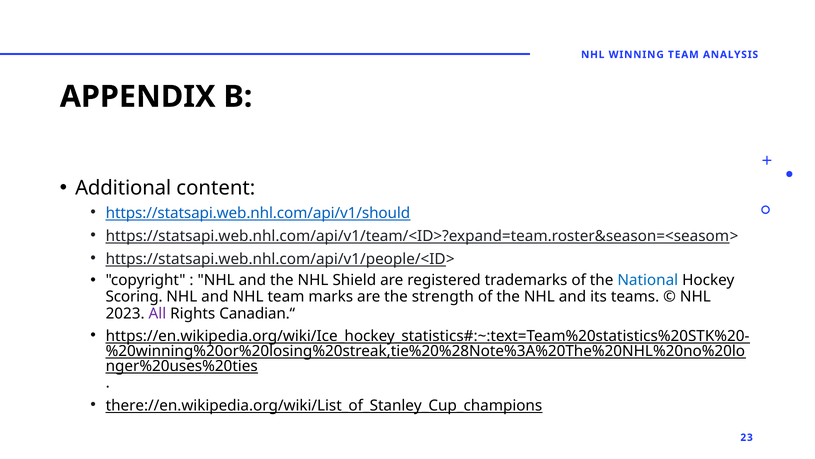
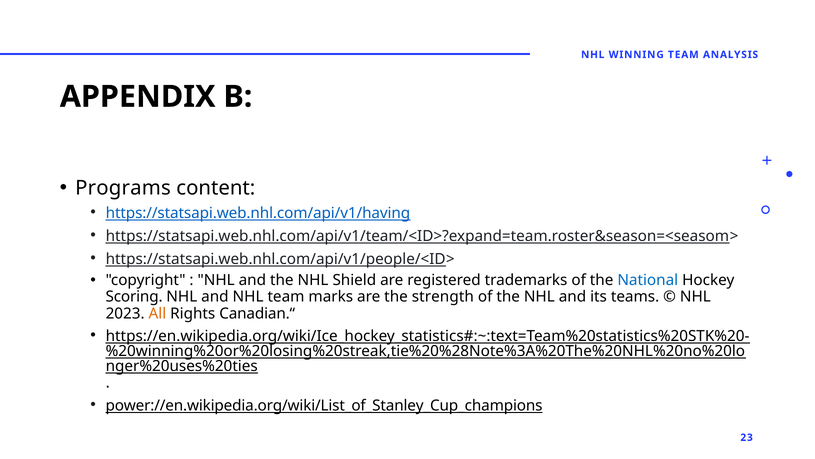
Additional: Additional -> Programs
https://statsapi.web.nhl.com/api/v1/should: https://statsapi.web.nhl.com/api/v1/should -> https://statsapi.web.nhl.com/api/v1/having
All colour: purple -> orange
there://en.wikipedia.org/wiki/List_of_Stanley_Cup_champions: there://en.wikipedia.org/wiki/List_of_Stanley_Cup_champions -> power://en.wikipedia.org/wiki/List_of_Stanley_Cup_champions
